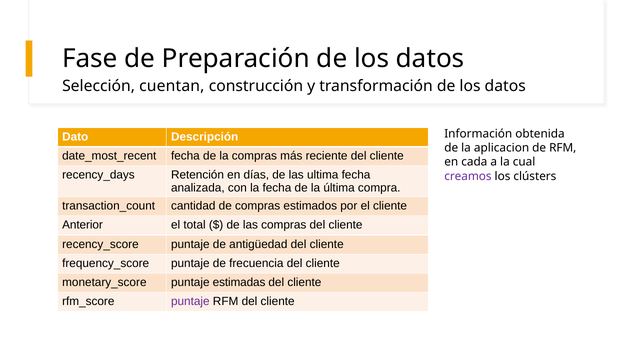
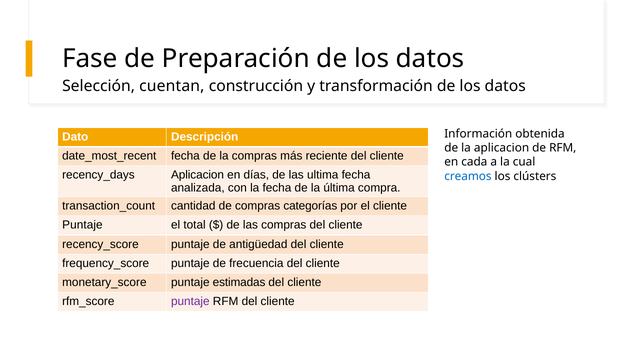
Retención at (197, 175): Retención -> Aplicacion
creamos colour: purple -> blue
estimados: estimados -> categorías
Anterior at (83, 225): Anterior -> Puntaje
